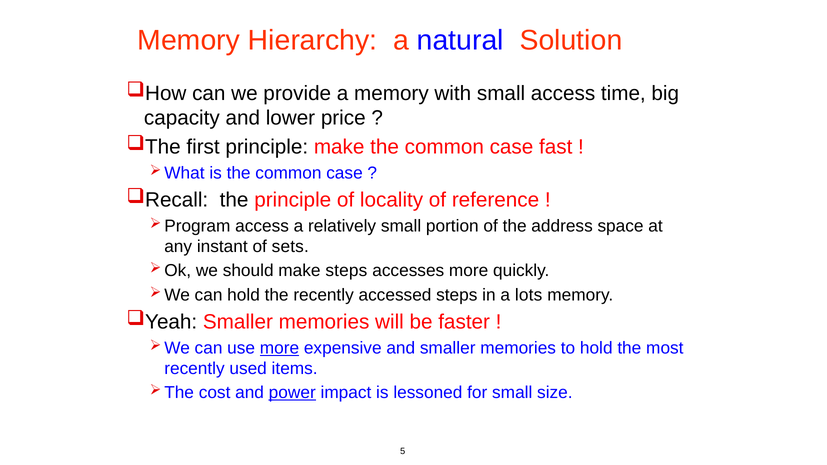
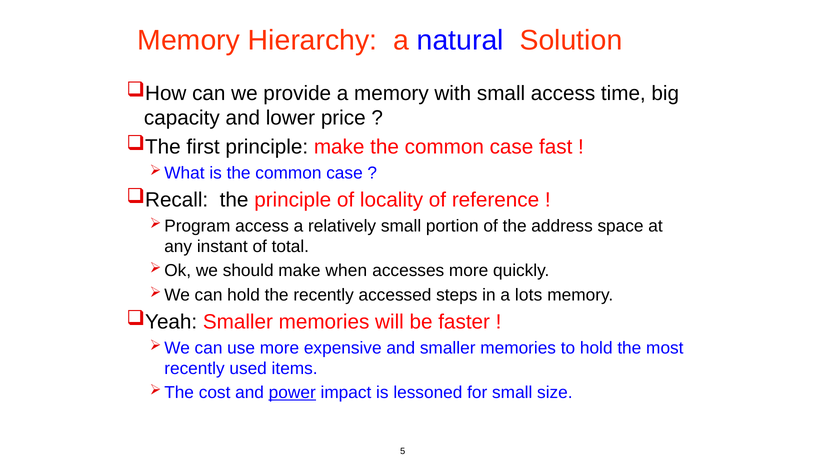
sets: sets -> total
make steps: steps -> when
more at (279, 348) underline: present -> none
